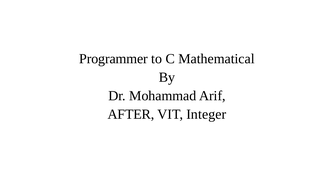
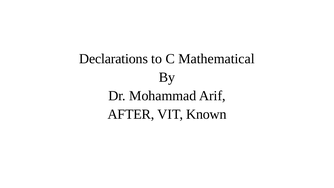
Programmer: Programmer -> Declarations
Integer: Integer -> Known
